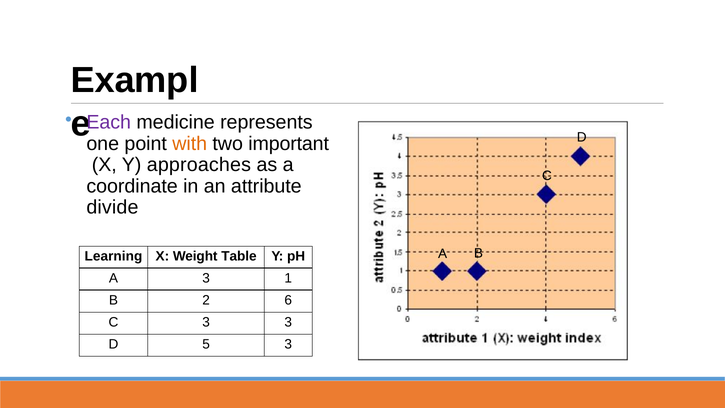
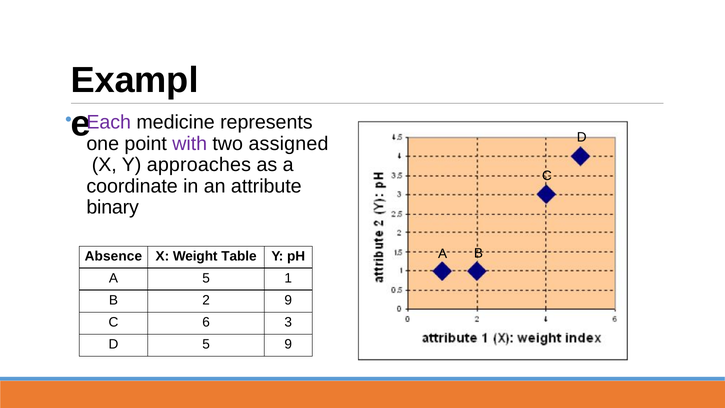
with colour: orange -> purple
important: important -> assigned
divide: divide -> binary
Learning: Learning -> Absence
A 3: 3 -> 5
2 6: 6 -> 9
C 3: 3 -> 6
5 3: 3 -> 9
